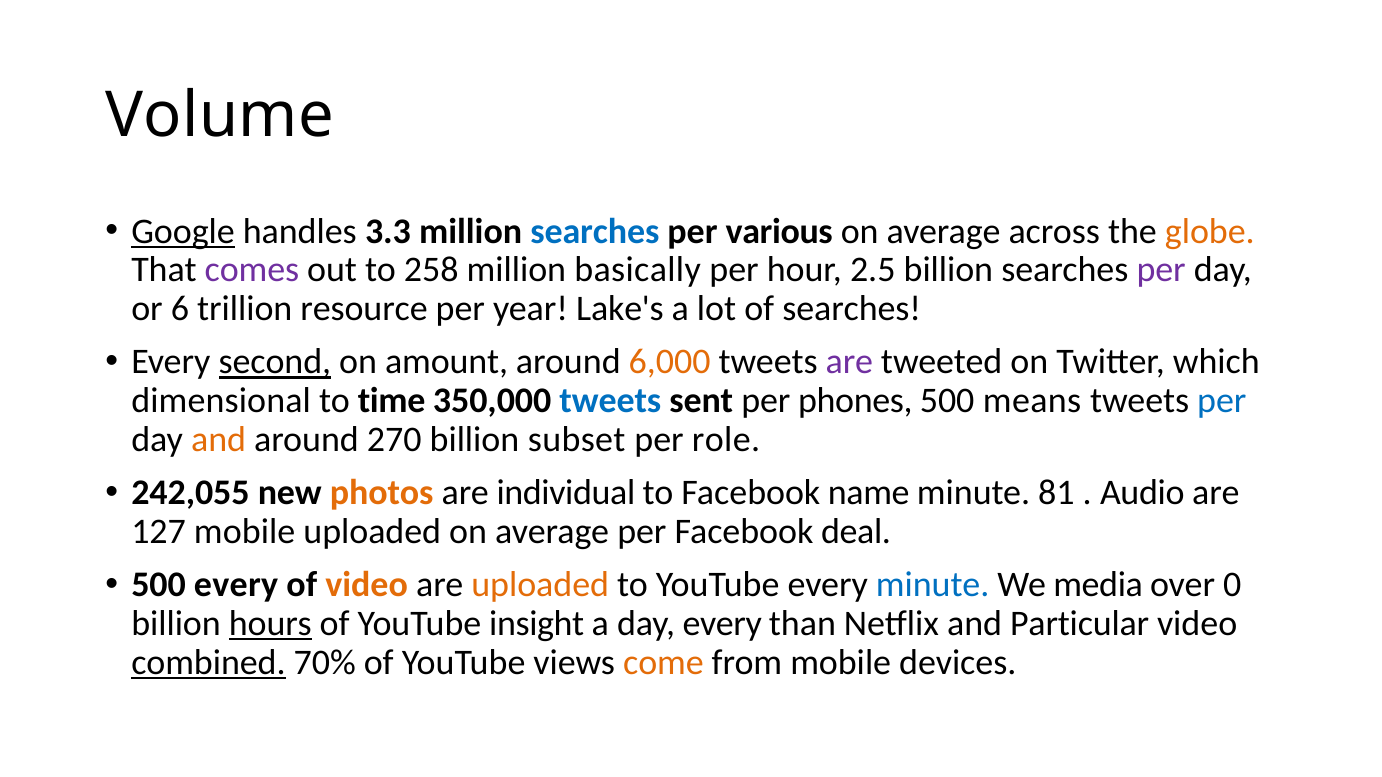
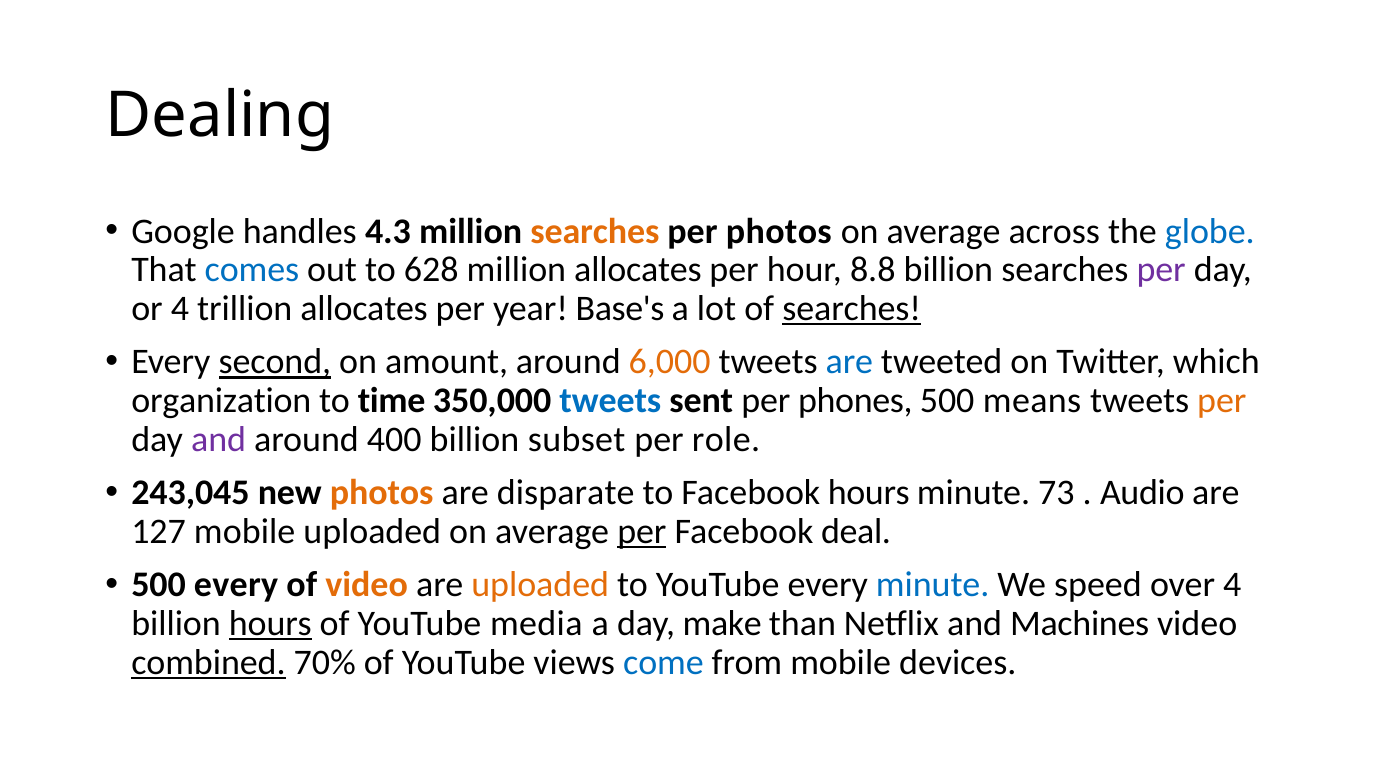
Volume: Volume -> Dealing
Google underline: present -> none
3.3: 3.3 -> 4.3
searches at (595, 231) colour: blue -> orange
per various: various -> photos
globe colour: orange -> blue
comes colour: purple -> blue
258: 258 -> 628
million basically: basically -> allocates
2.5: 2.5 -> 8.8
or 6: 6 -> 4
trillion resource: resource -> allocates
Lake's: Lake's -> Base's
searches at (852, 309) underline: none -> present
are at (849, 362) colour: purple -> blue
dimensional: dimensional -> organization
per at (1222, 401) colour: blue -> orange
and at (219, 440) colour: orange -> purple
270: 270 -> 400
242,055: 242,055 -> 243,045
individual: individual -> disparate
Facebook name: name -> hours
81: 81 -> 73
per at (642, 532) underline: none -> present
media: media -> speed
over 0: 0 -> 4
insight: insight -> media
day every: every -> make
Particular: Particular -> Machines
come colour: orange -> blue
